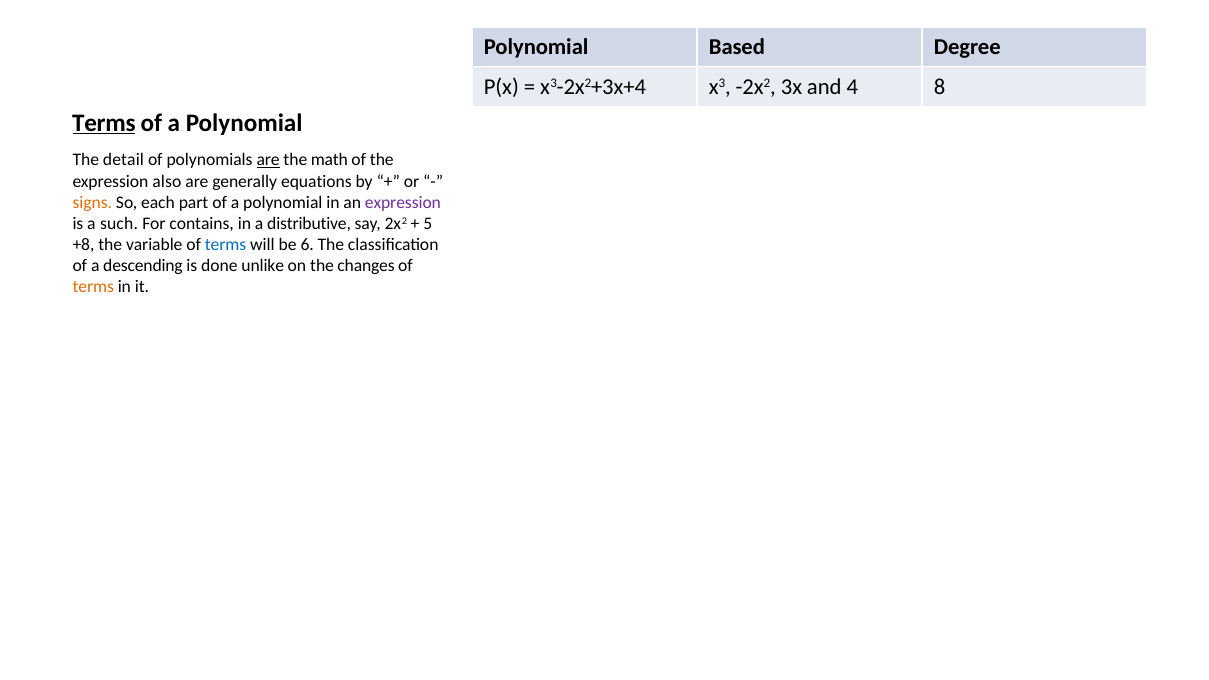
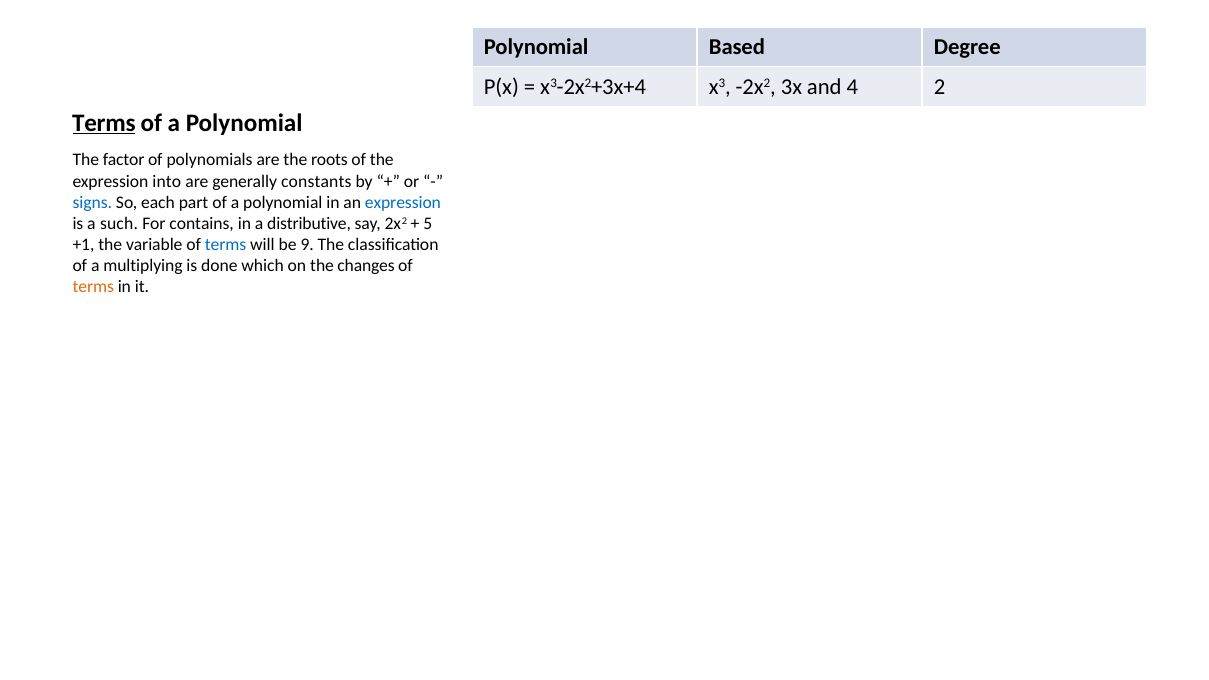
8: 8 -> 2
detail: detail -> factor
are at (268, 160) underline: present -> none
math: math -> roots
also: also -> into
equations: equations -> constants
signs colour: orange -> blue
expression at (403, 202) colour: purple -> blue
+8: +8 -> +1
6: 6 -> 9
descending: descending -> multiplying
unlike: unlike -> which
